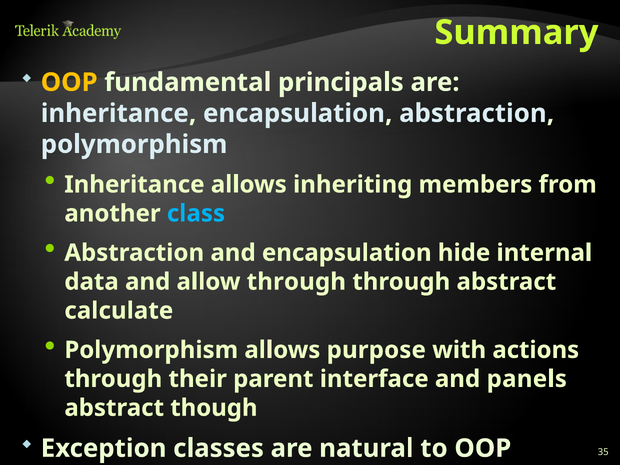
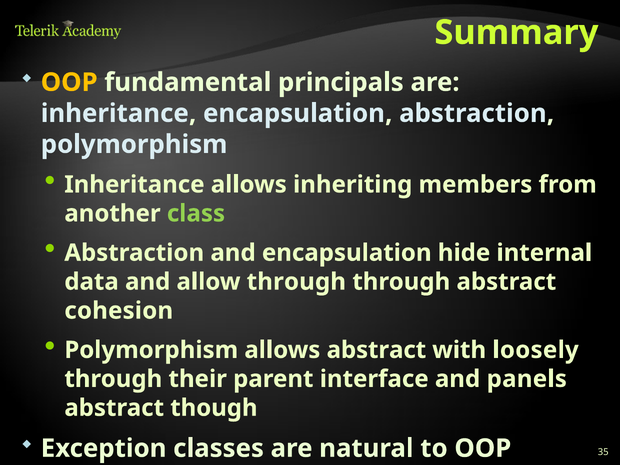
class colour: light blue -> light green
calculate at (119, 311): calculate -> cohesion
allows purpose: purpose -> abstract
actions: actions -> loosely
